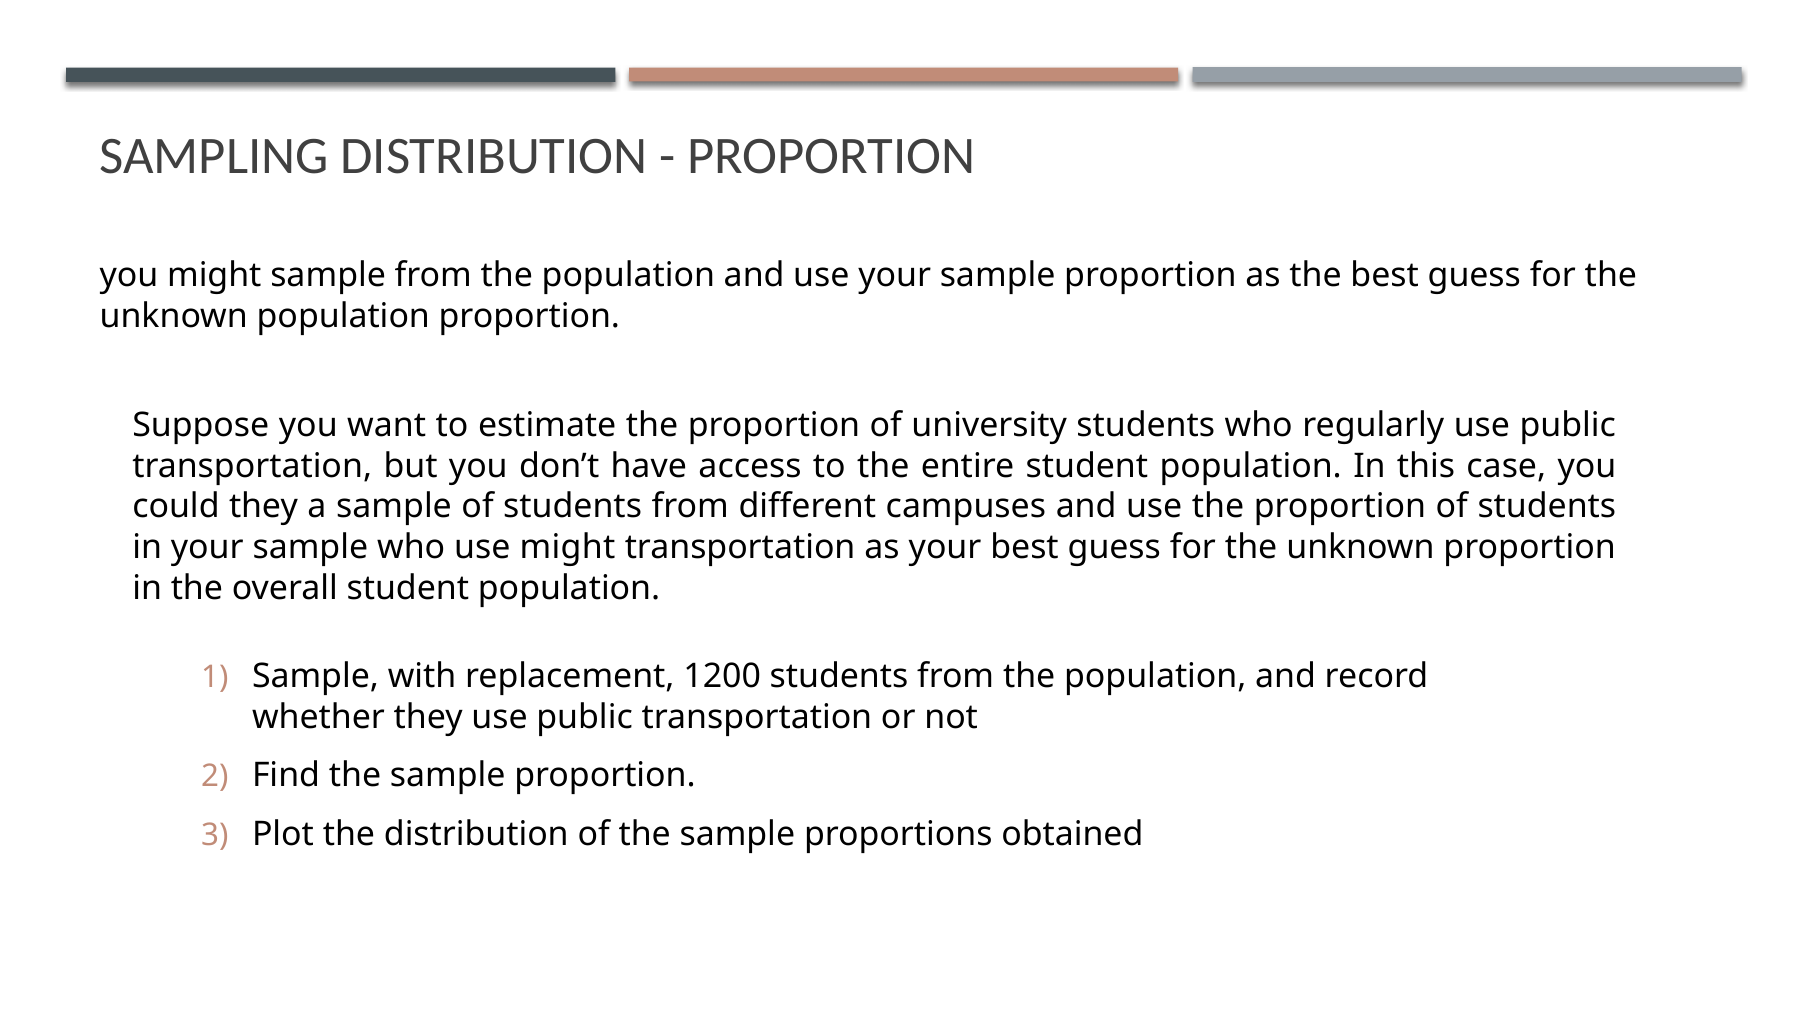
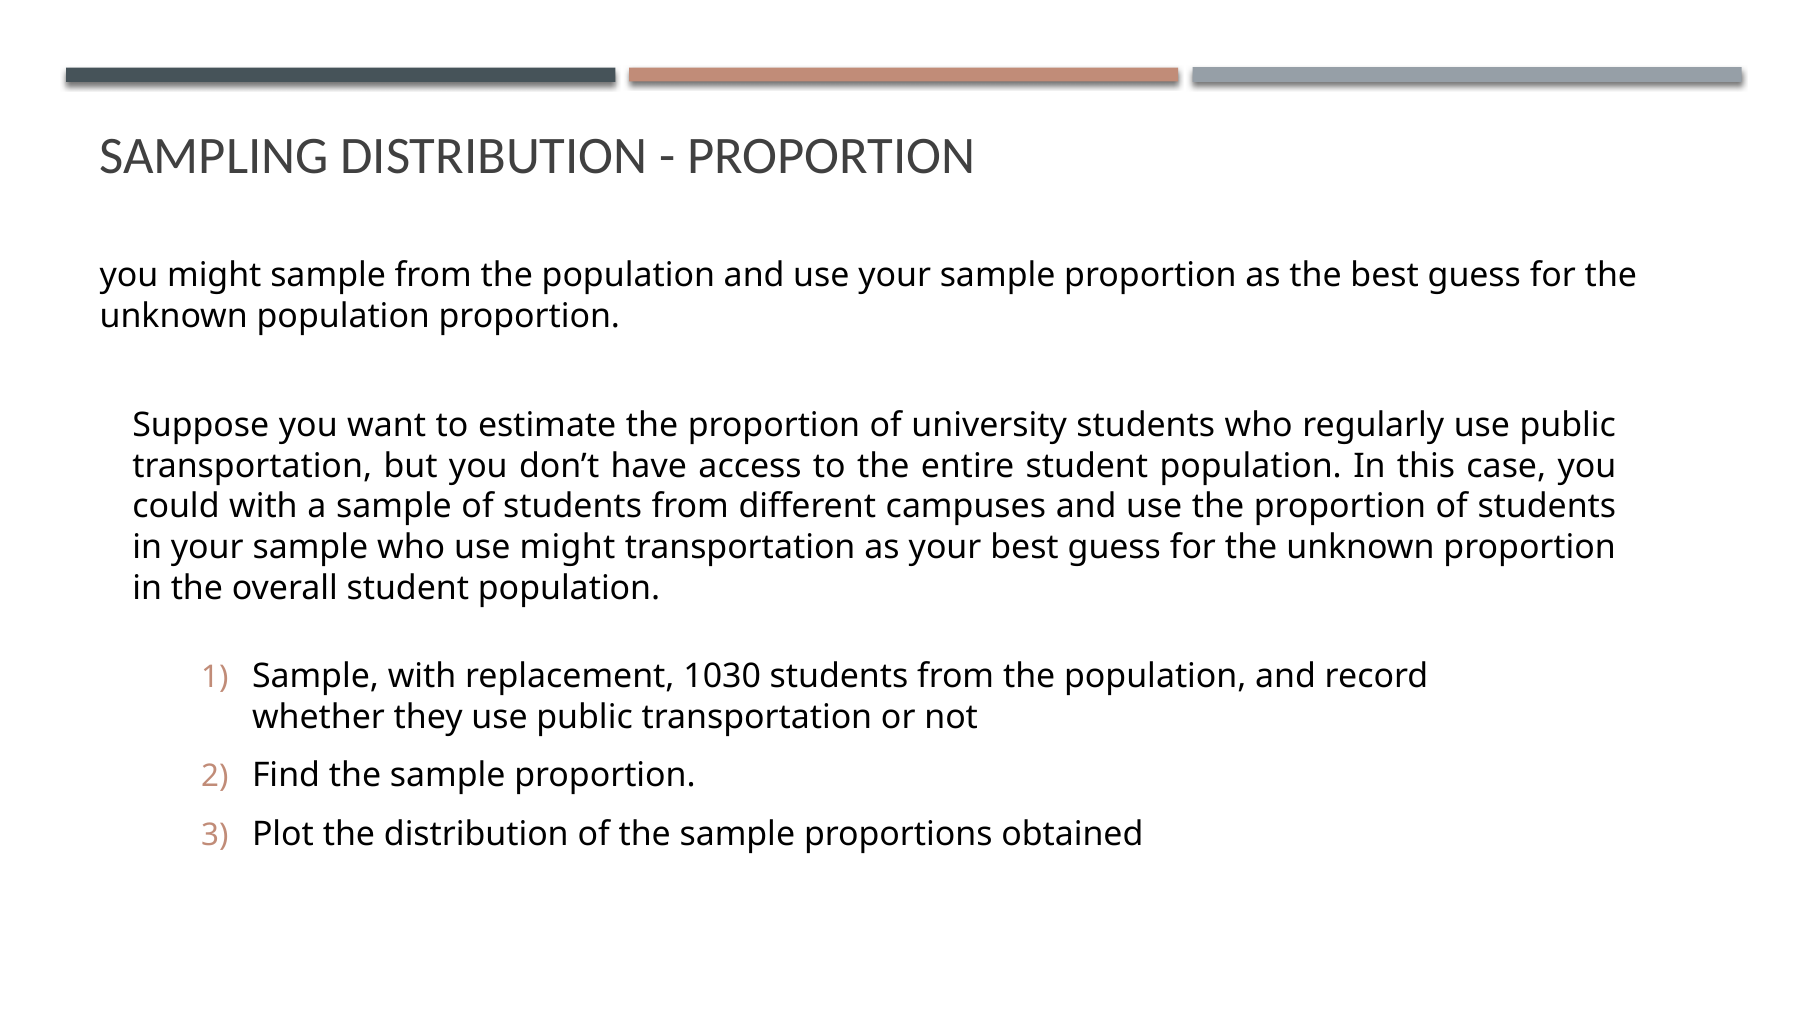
could they: they -> with
1200: 1200 -> 1030
